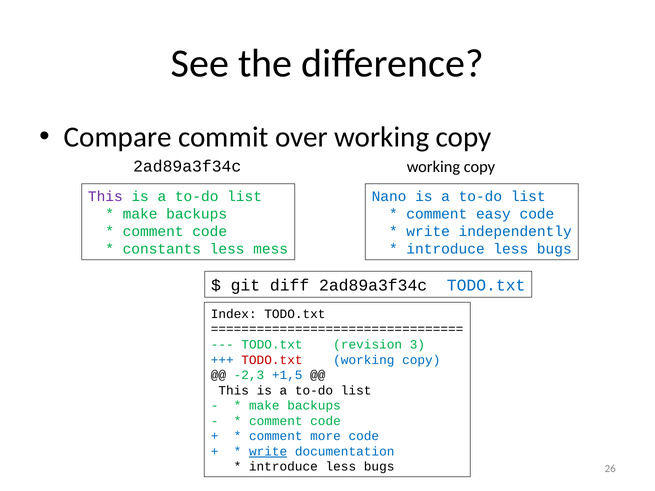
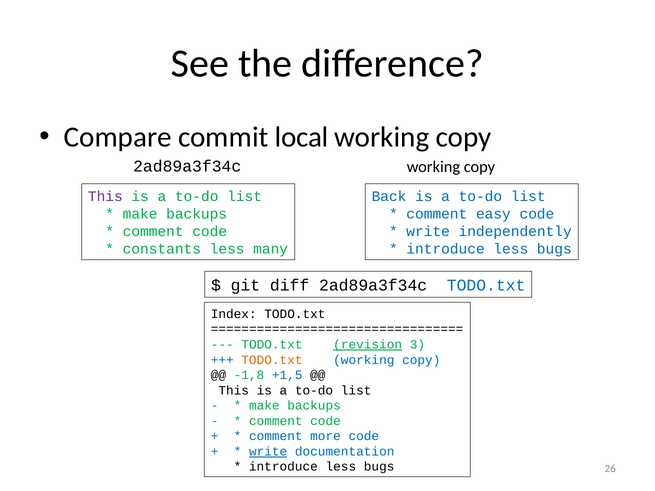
over: over -> local
Nano: Nano -> Back
mess: mess -> many
revision underline: none -> present
TODO.txt at (272, 360) colour: red -> orange
-2,3: -2,3 -> -1,8
